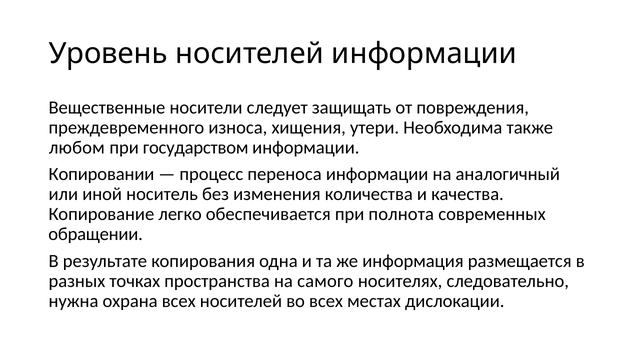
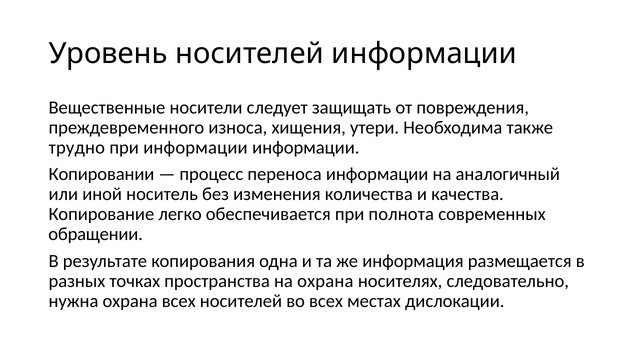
любом: любом -> трудно
при государством: государством -> информации
на самого: самого -> охрана
